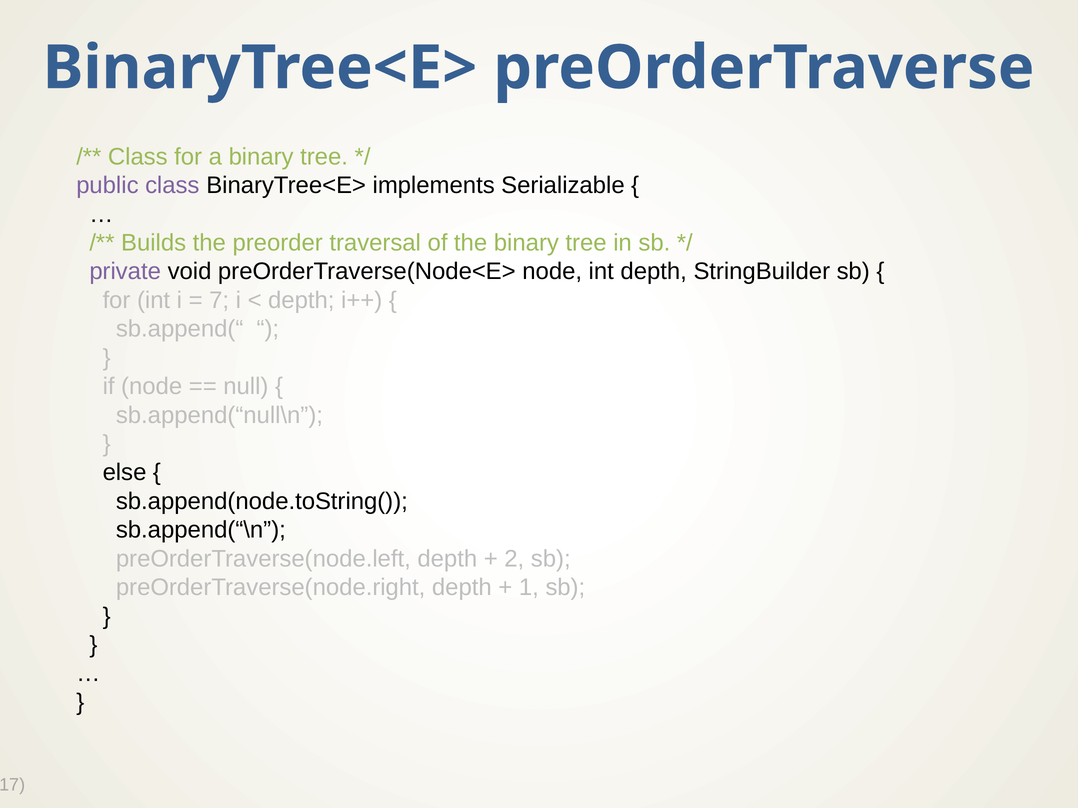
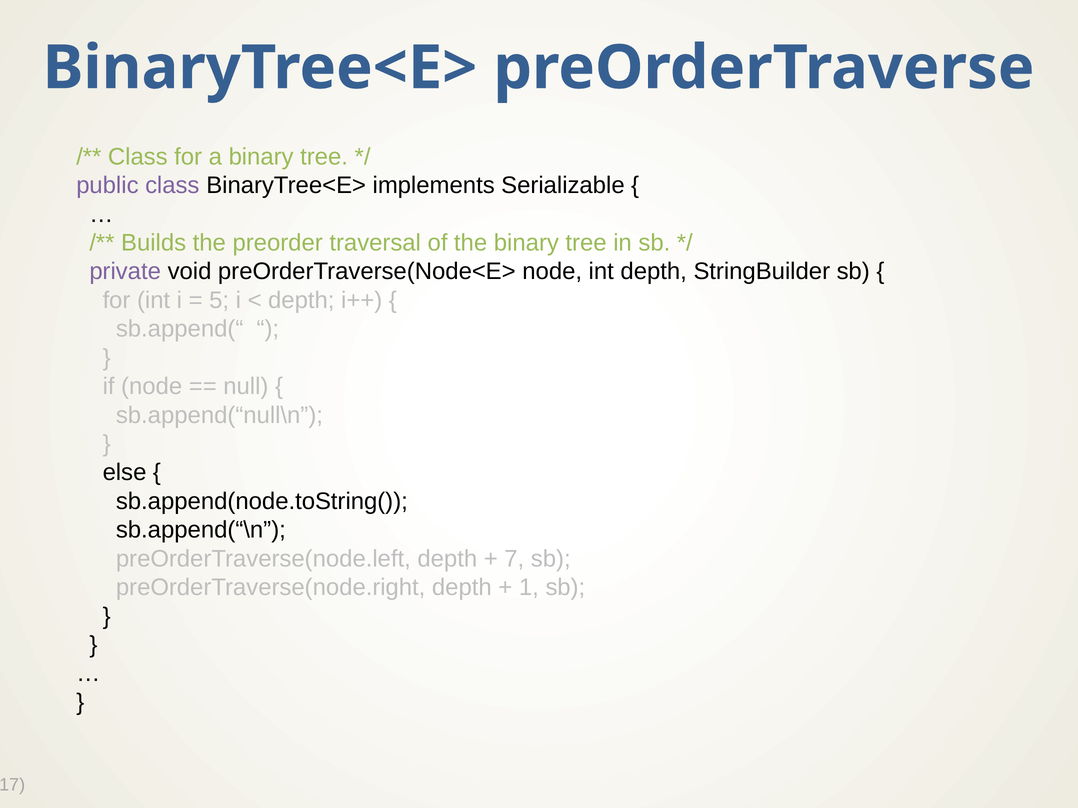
7: 7 -> 5
2: 2 -> 7
